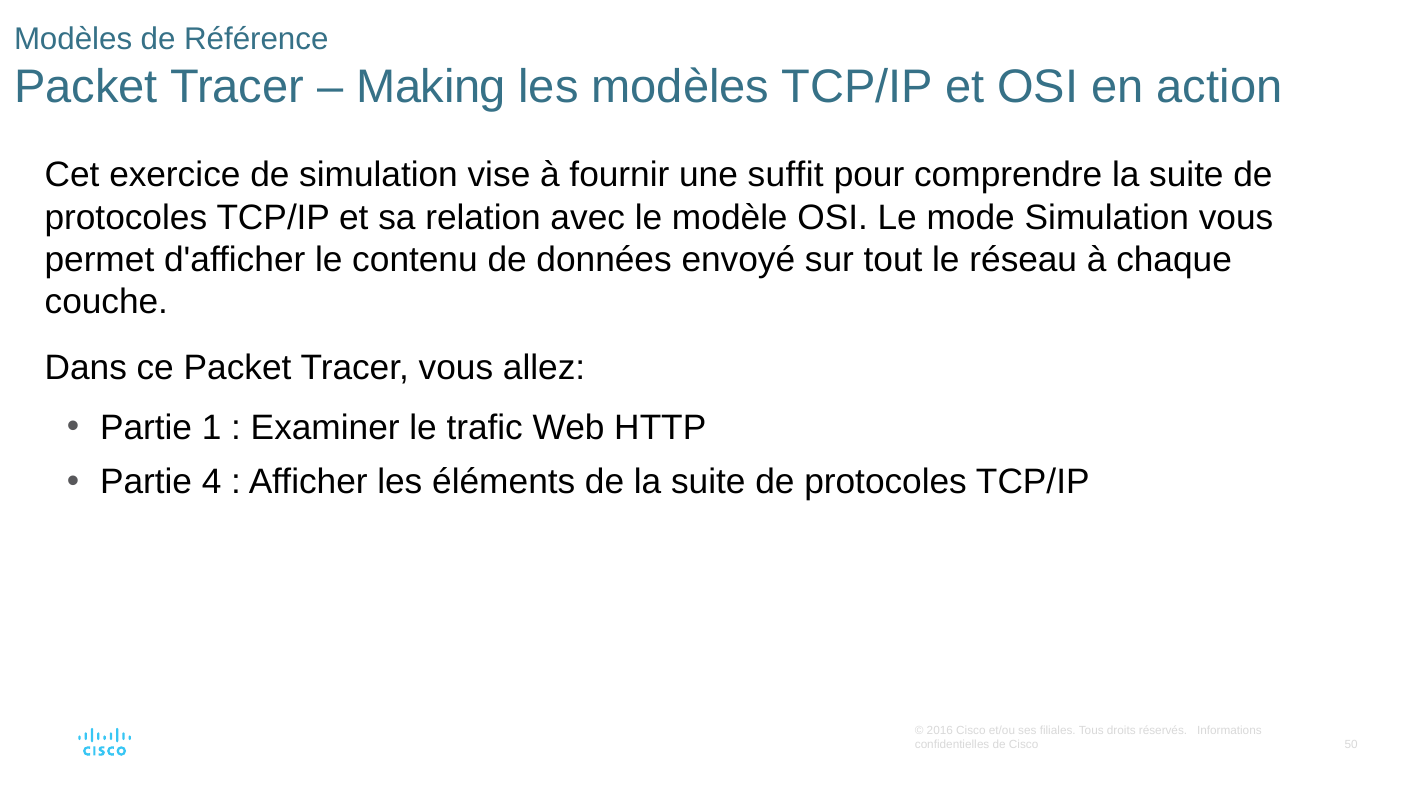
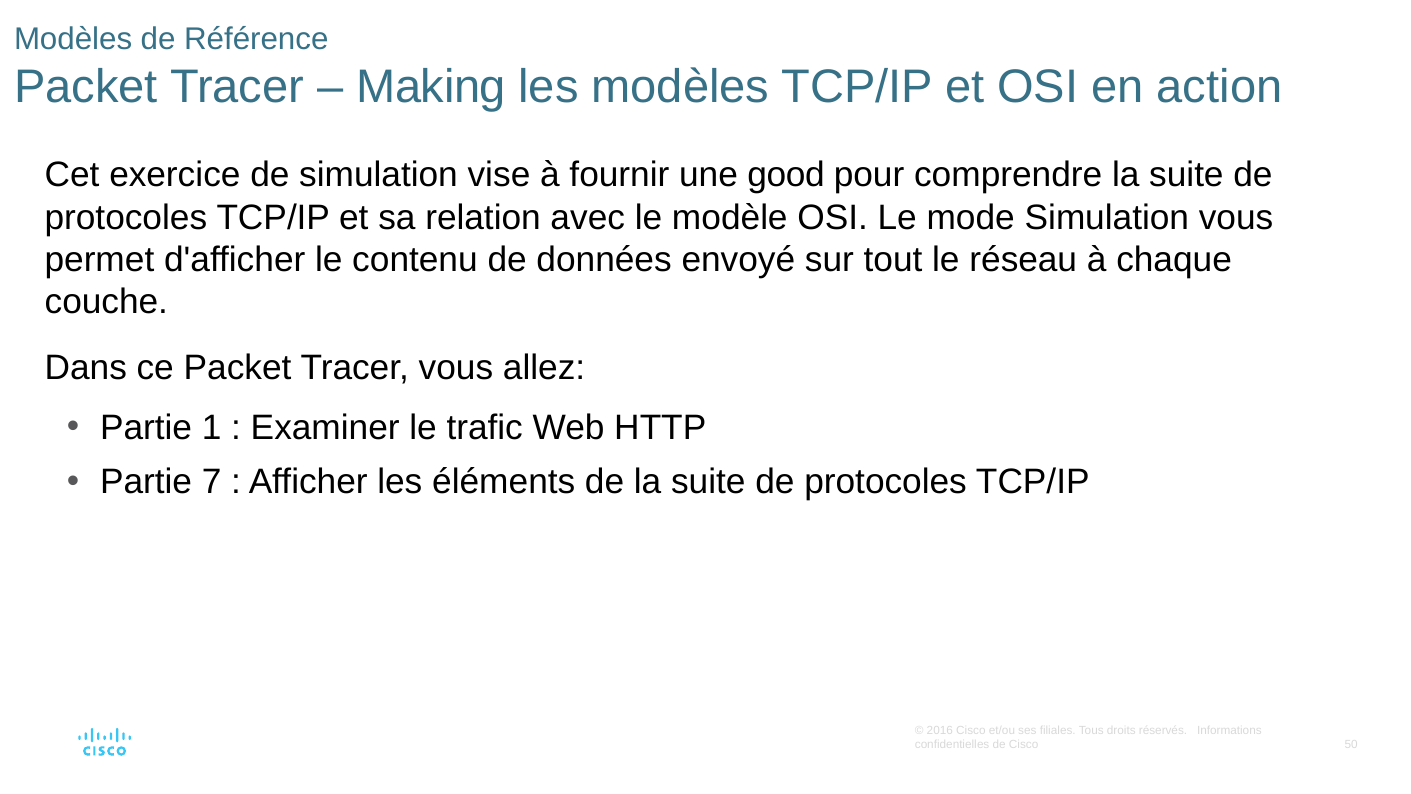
suffit: suffit -> good
4: 4 -> 7
